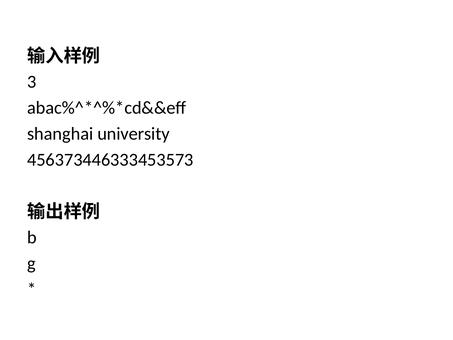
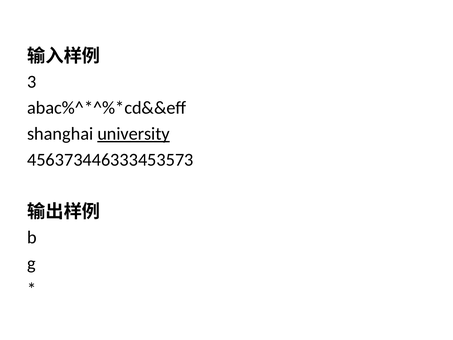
university underline: none -> present
